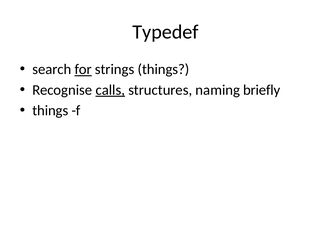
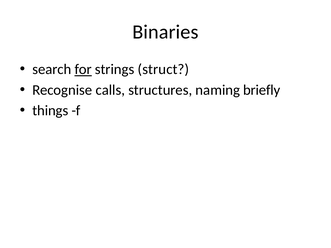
Typedef: Typedef -> Binaries
strings things: things -> struct
calls underline: present -> none
